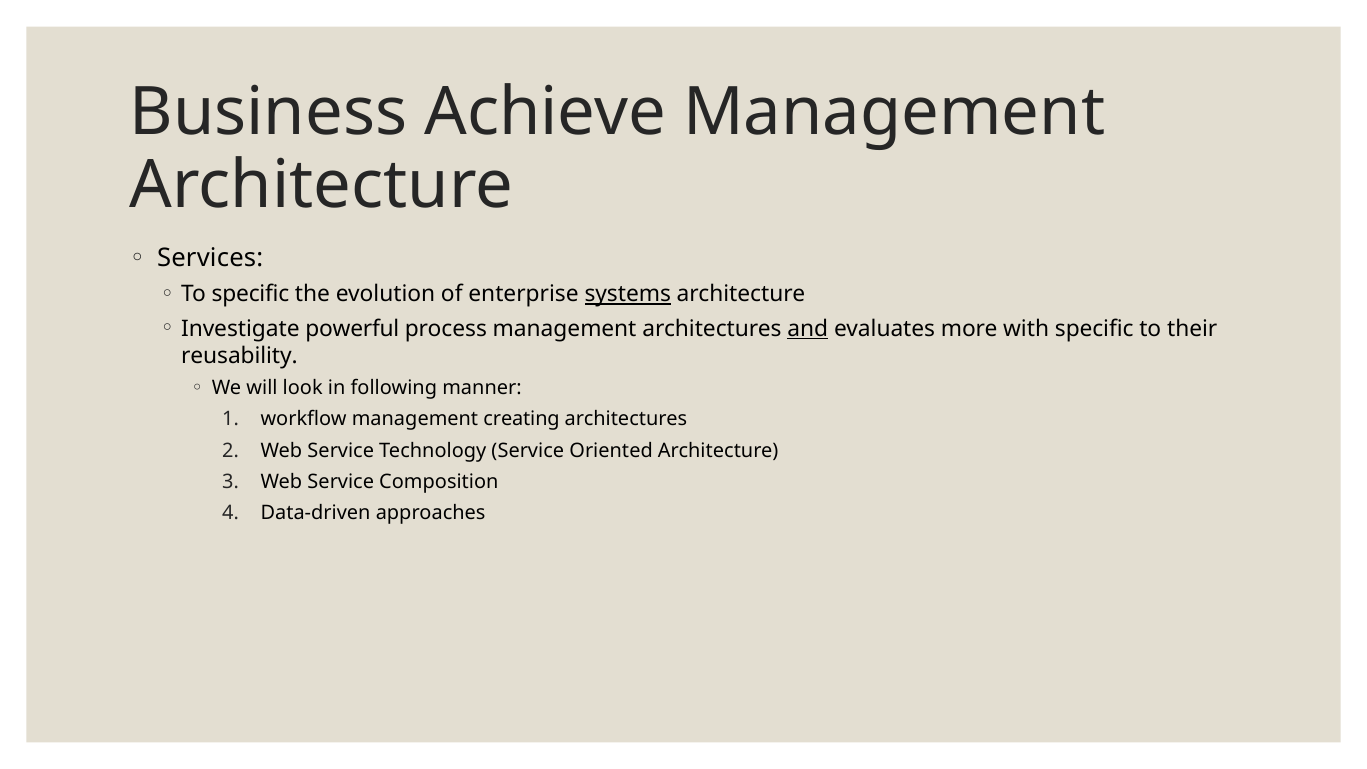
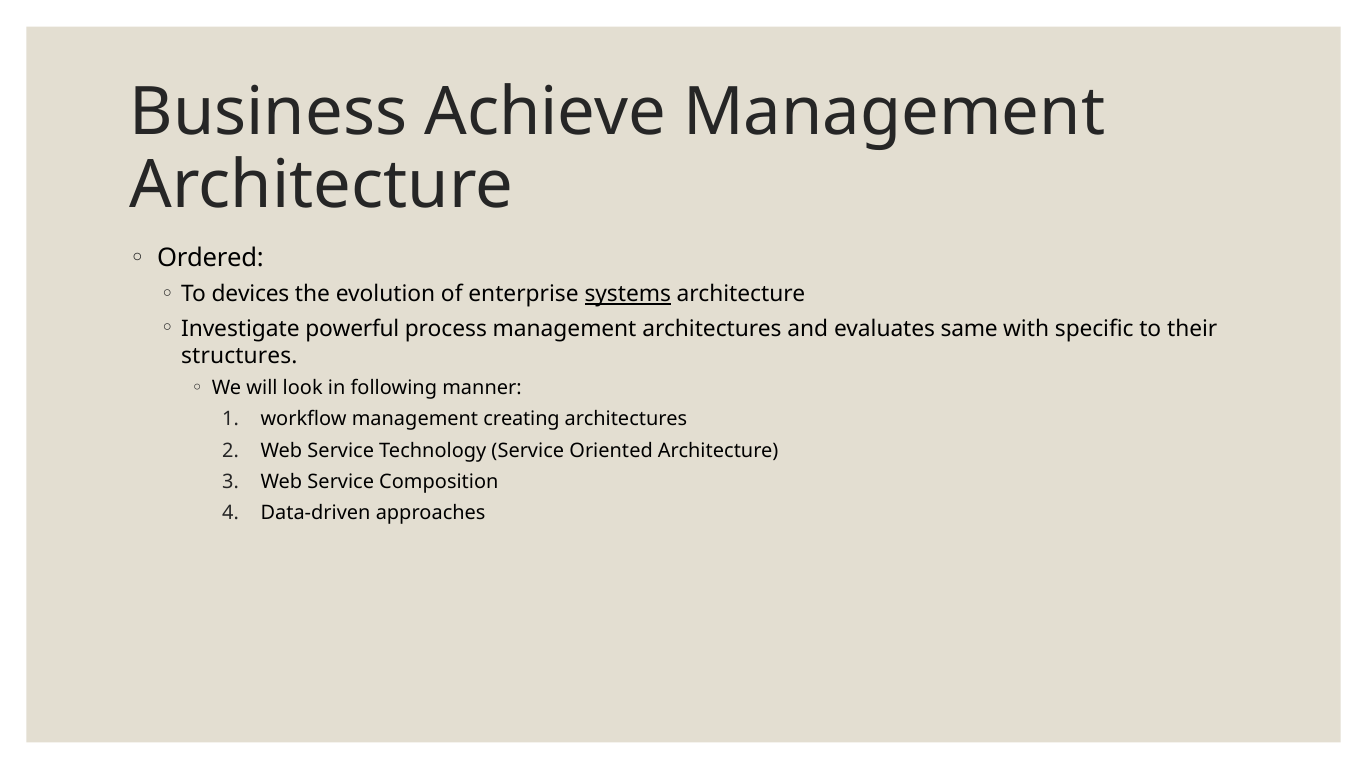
Services: Services -> Ordered
To specific: specific -> devices
and underline: present -> none
more: more -> same
reusability: reusability -> structures
